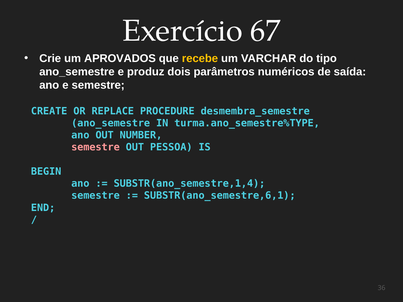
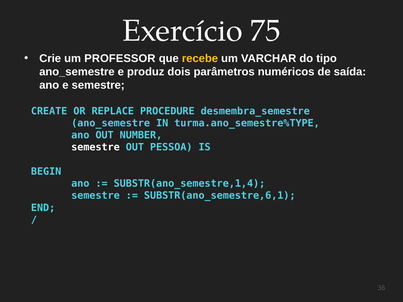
67: 67 -> 75
APROVADOS: APROVADOS -> PROFESSOR
semestre at (96, 147) colour: pink -> white
